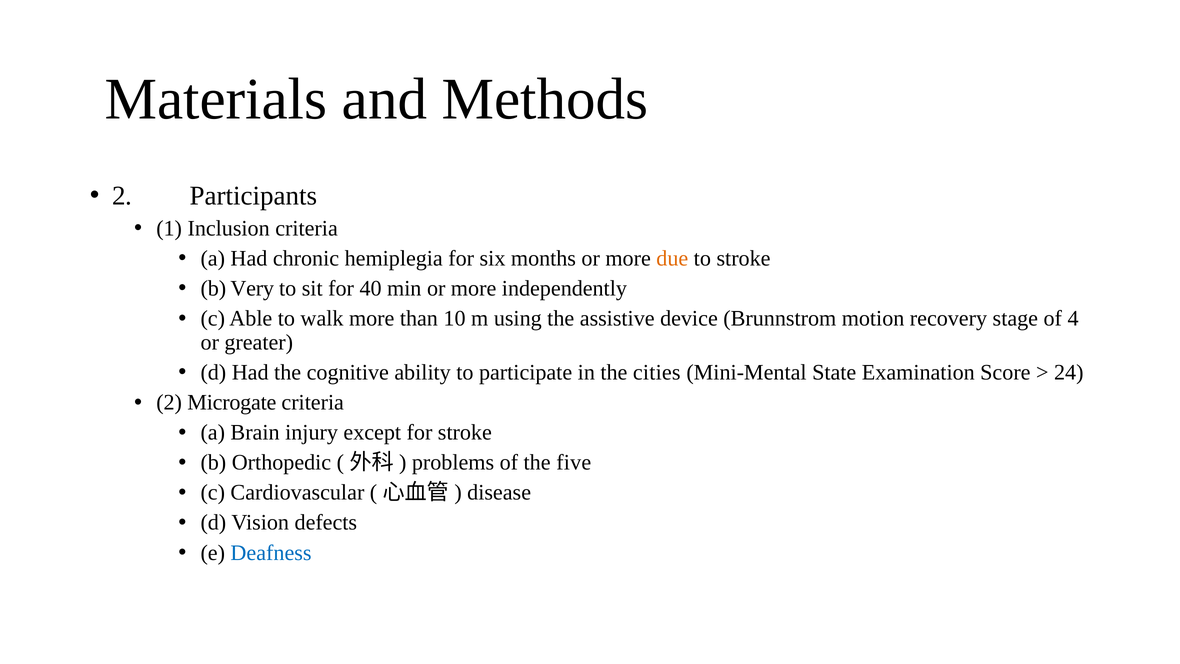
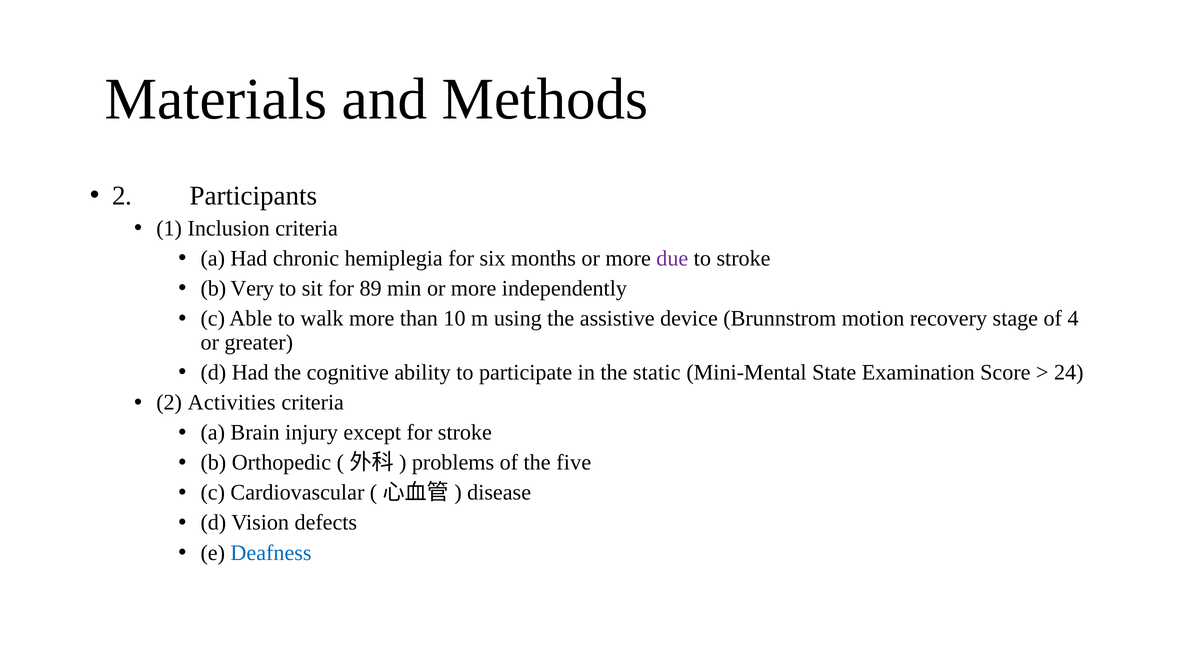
due colour: orange -> purple
40: 40 -> 89
cities: cities -> static
Microgate: Microgate -> Activities
